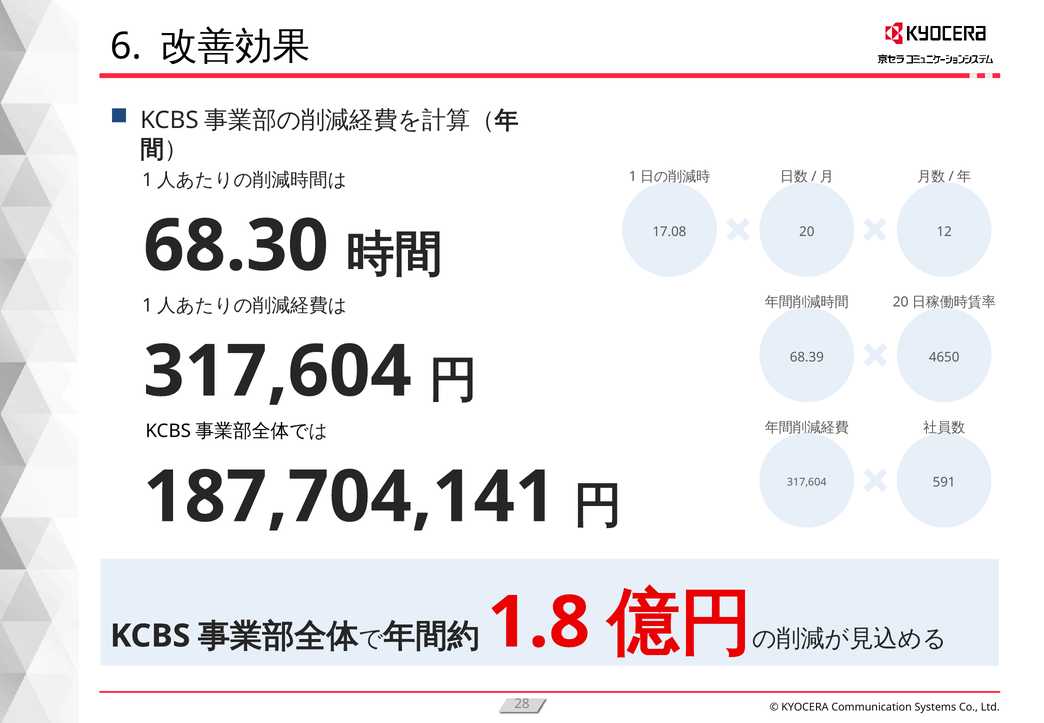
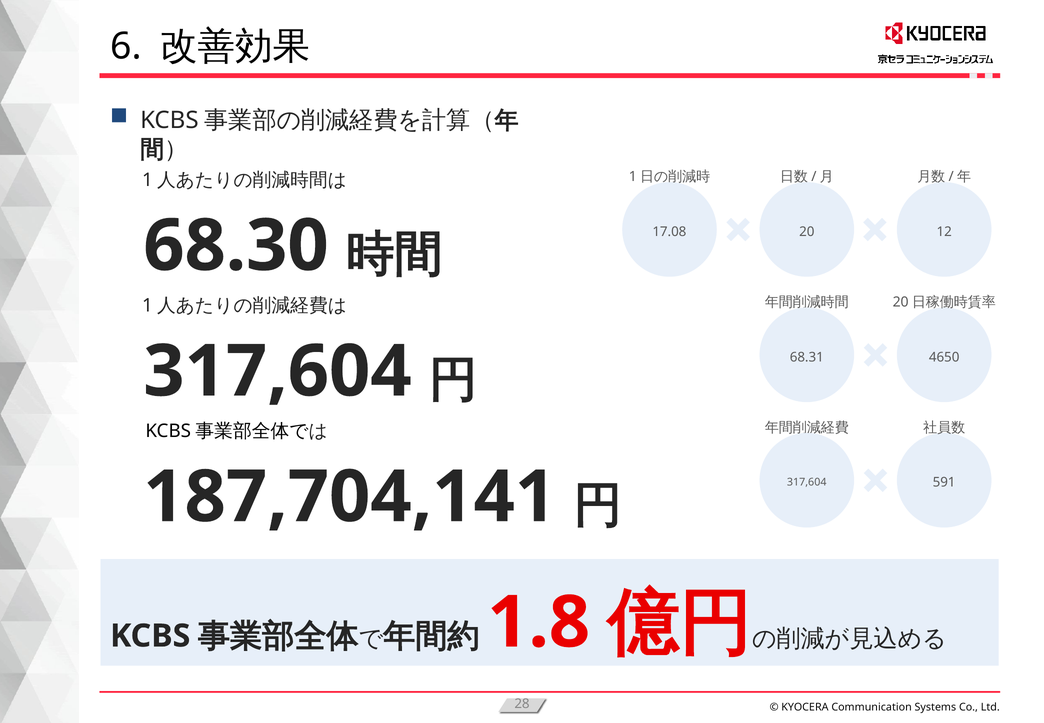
68.39: 68.39 -> 68.31
